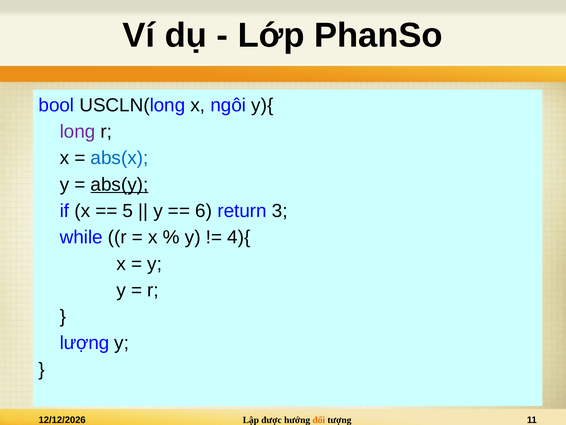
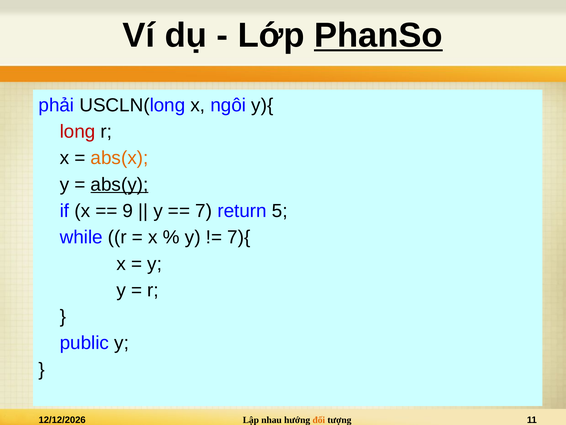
PhanSo underline: none -> present
bool: bool -> phải
long colour: purple -> red
abs(x colour: blue -> orange
5: 5 -> 9
6: 6 -> 7
3: 3 -> 5
4){: 4){ -> 7){
lượng: lượng -> public
được: được -> nhau
